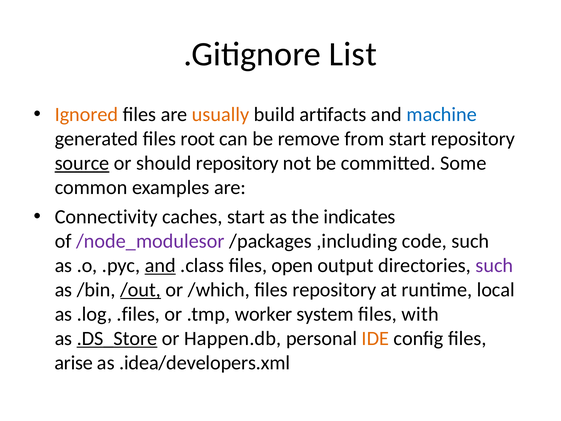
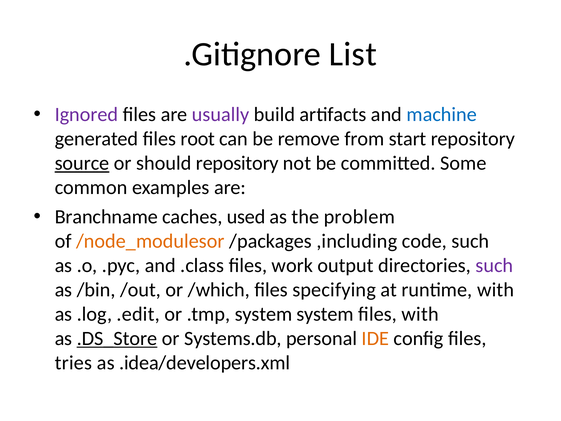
Ignored colour: orange -> purple
usually colour: orange -> purple
Connectivity: Connectivity -> Branchname
caches start: start -> used
indicates: indicates -> problem
/node_modulesor colour: purple -> orange
and at (160, 265) underline: present -> none
open: open -> work
/out underline: present -> none
files repository: repository -> specifying
runtime local: local -> with
.files: .files -> .edit
.tmp worker: worker -> system
Happen.db: Happen.db -> Systems.db
arise: arise -> tries
